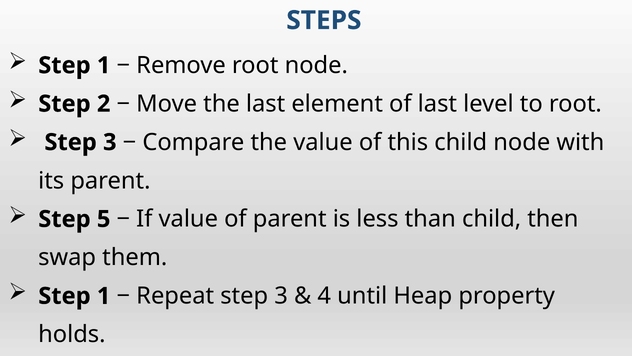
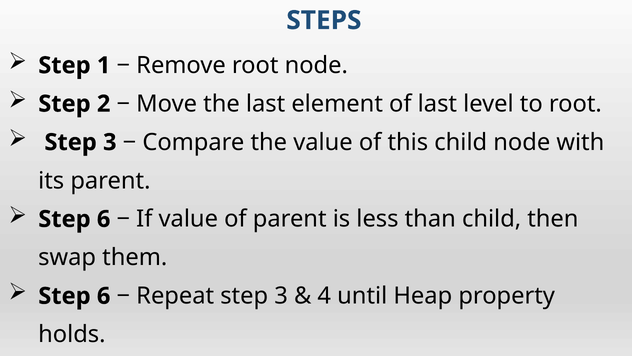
5 at (104, 219): 5 -> 6
1 at (104, 296): 1 -> 6
